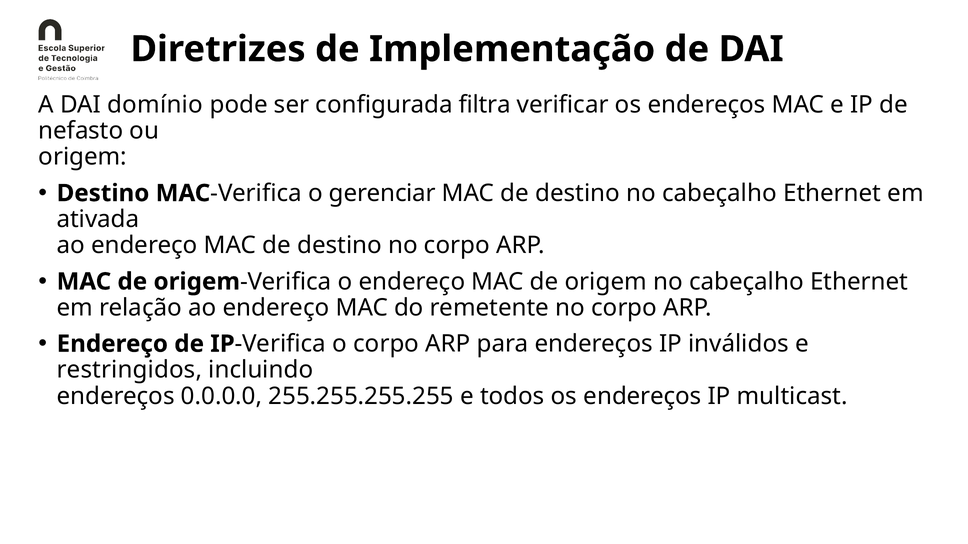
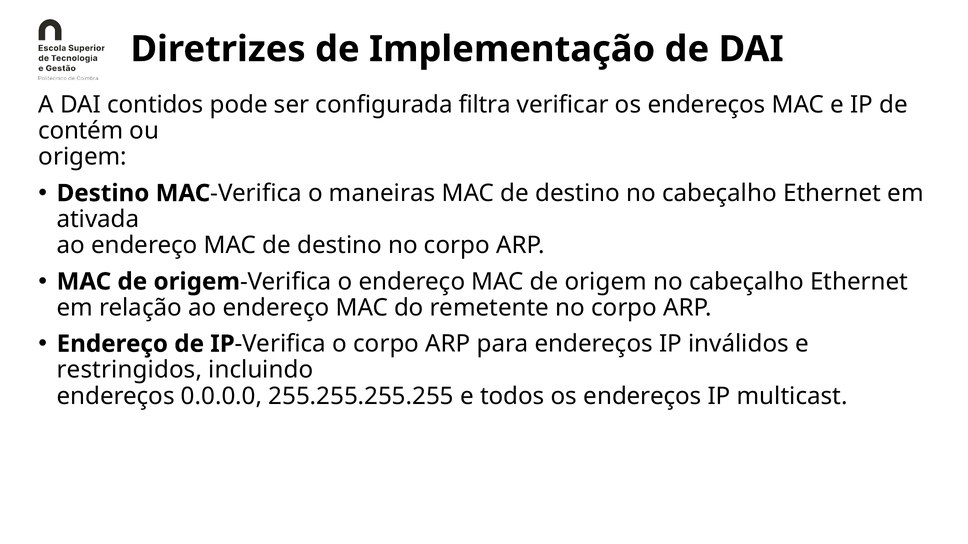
domínio: domínio -> contidos
nefasto: nefasto -> contém
gerenciar: gerenciar -> maneiras
